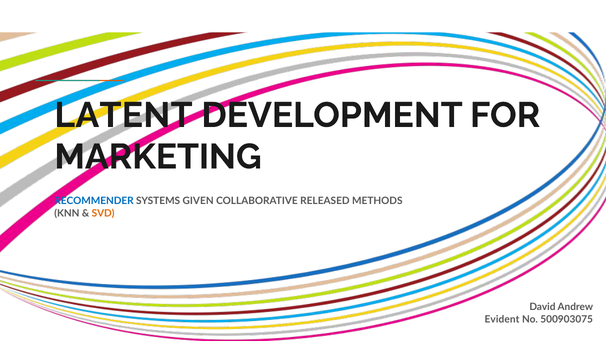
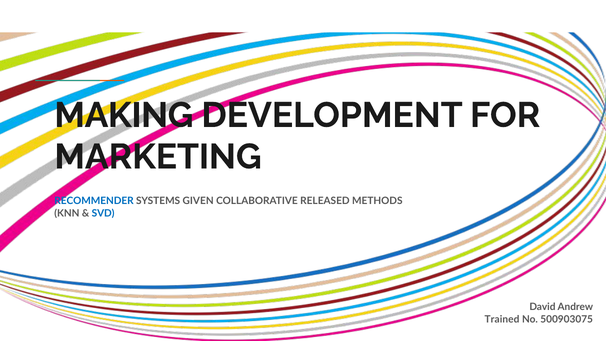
LATENT: LATENT -> MAKING
SVD colour: orange -> blue
Evident: Evident -> Trained
